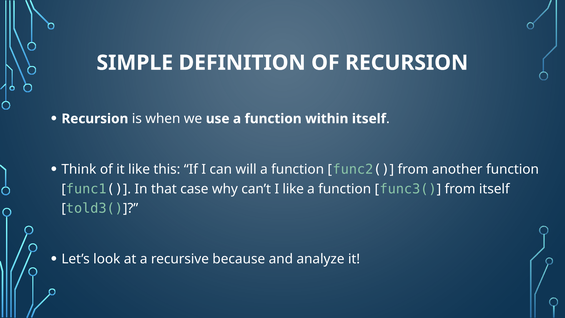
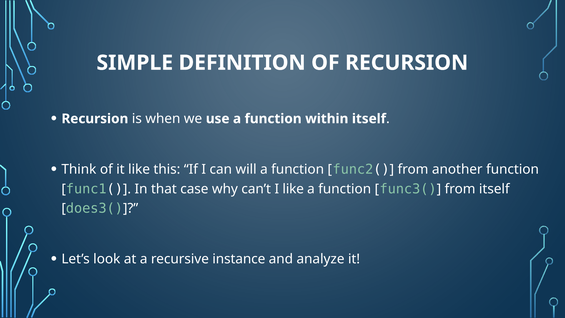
told3(: told3( -> does3(
because: because -> instance
